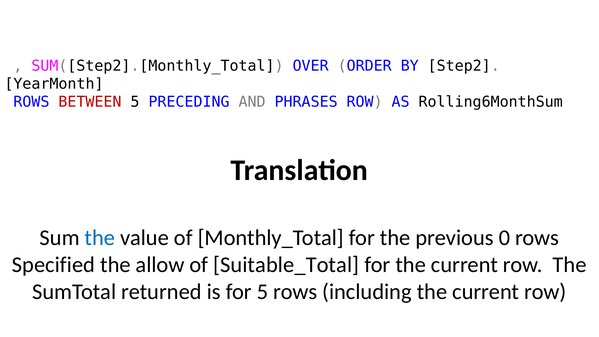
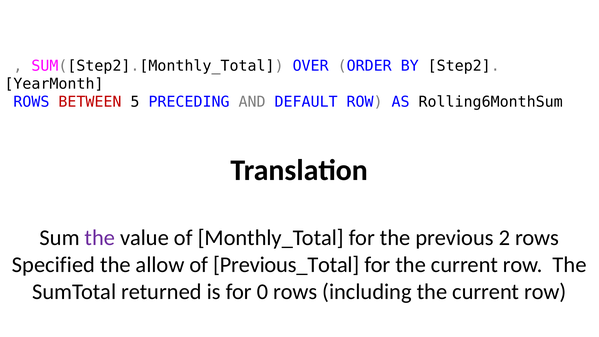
PHRASES: PHRASES -> DEFAULT
the at (100, 238) colour: blue -> purple
0: 0 -> 2
Suitable_Total: Suitable_Total -> Previous_Total
for 5: 5 -> 0
